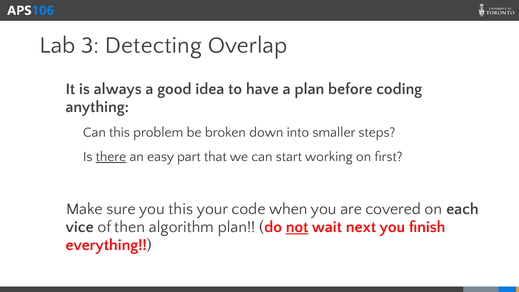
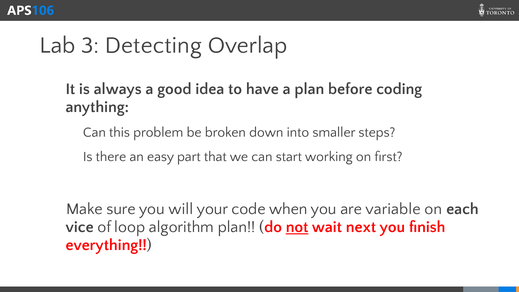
there underline: present -> none
you this: this -> will
covered: covered -> variable
then: then -> loop
